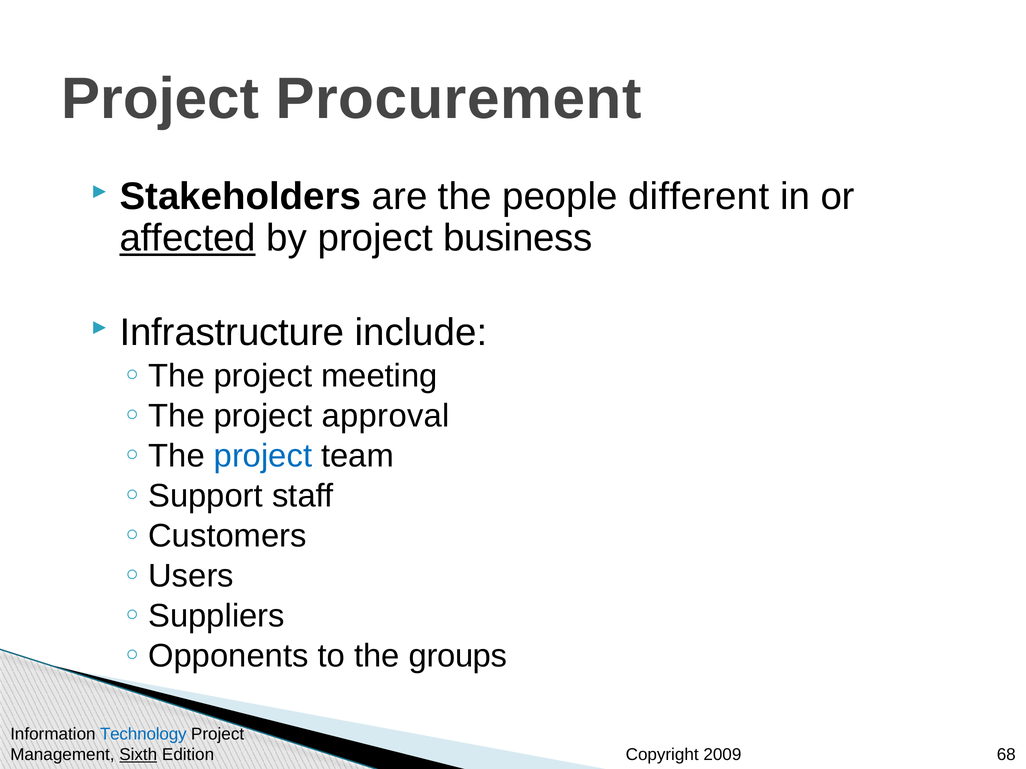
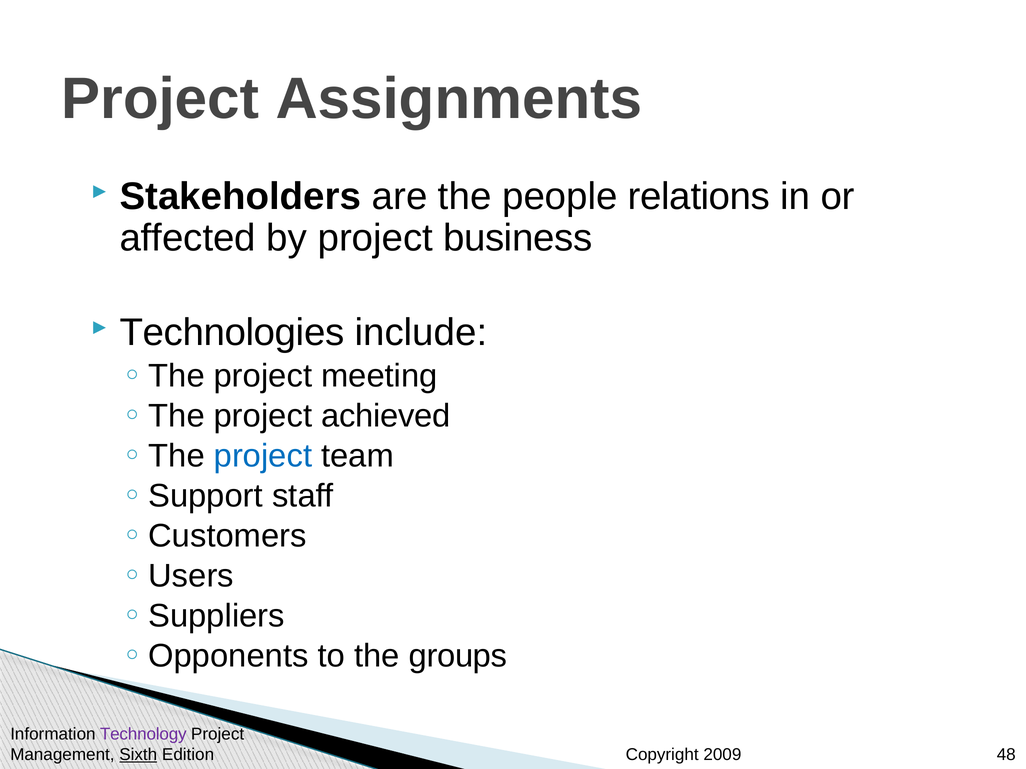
Procurement: Procurement -> Assignments
different: different -> relations
affected underline: present -> none
Infrastructure: Infrastructure -> Technologies
approval: approval -> achieved
Technology colour: blue -> purple
68: 68 -> 48
